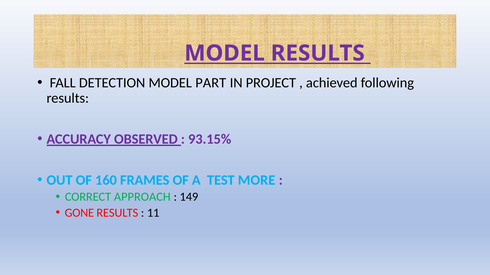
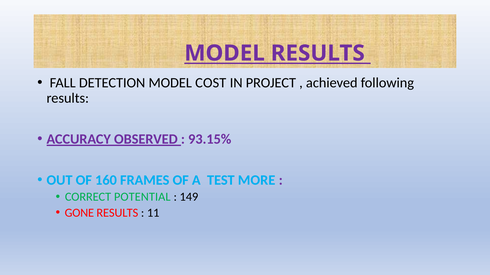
PART: PART -> COST
APPROACH: APPROACH -> POTENTIAL
